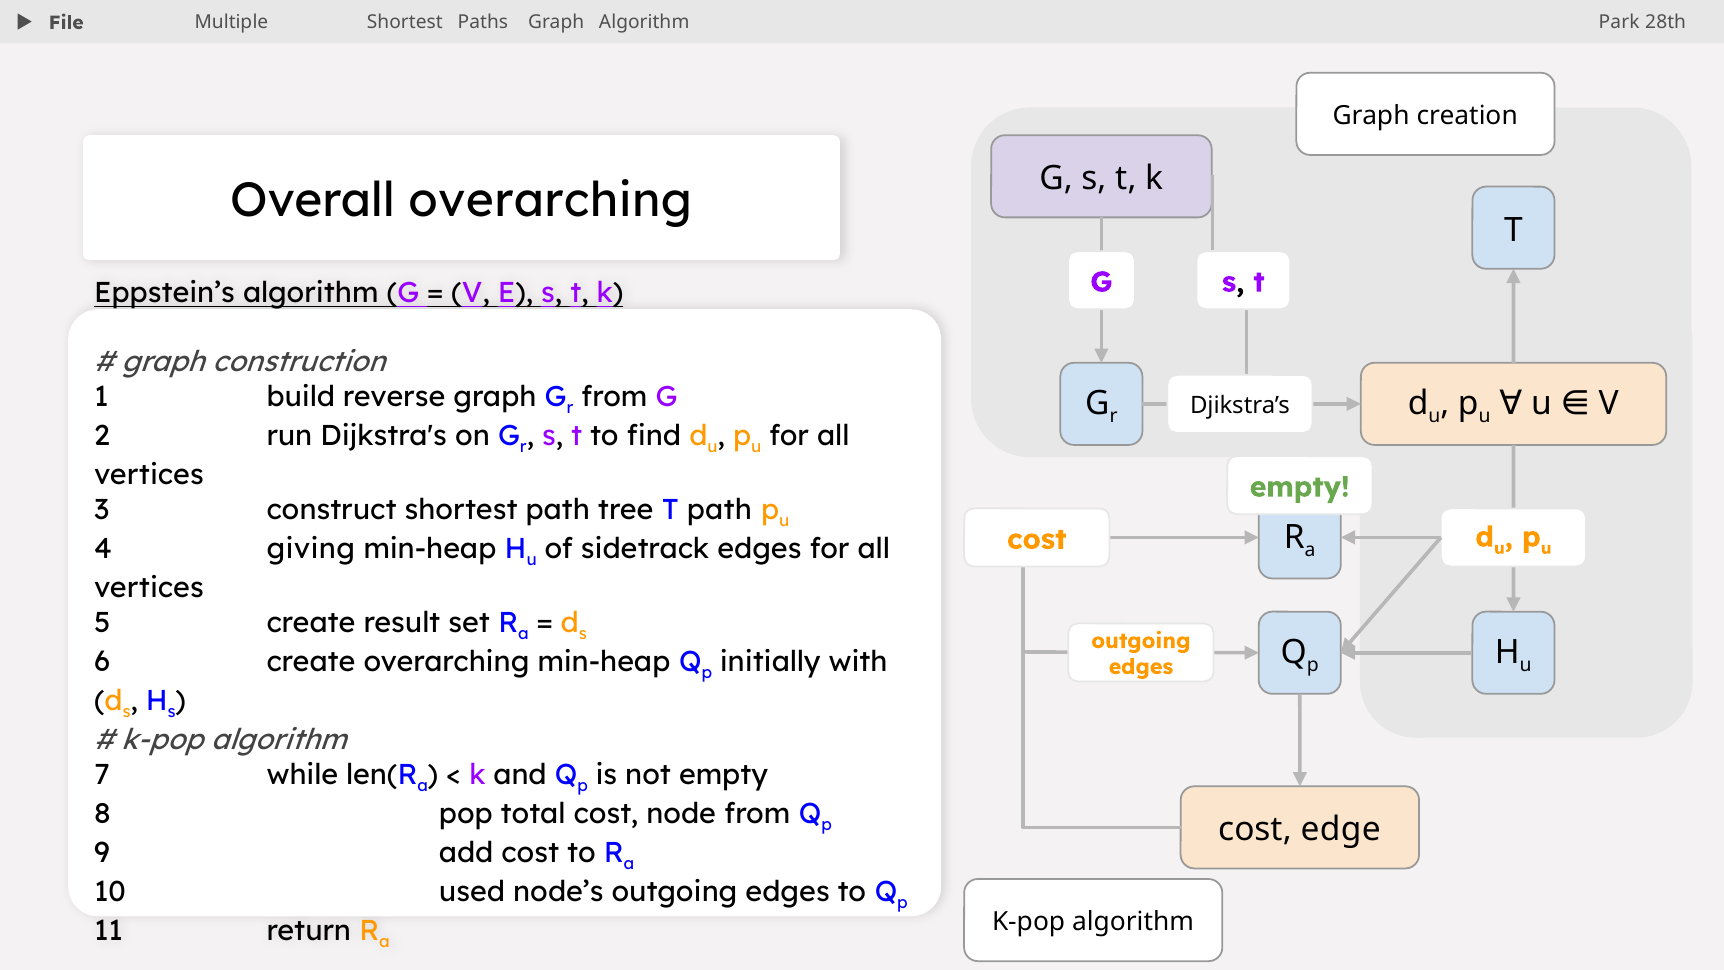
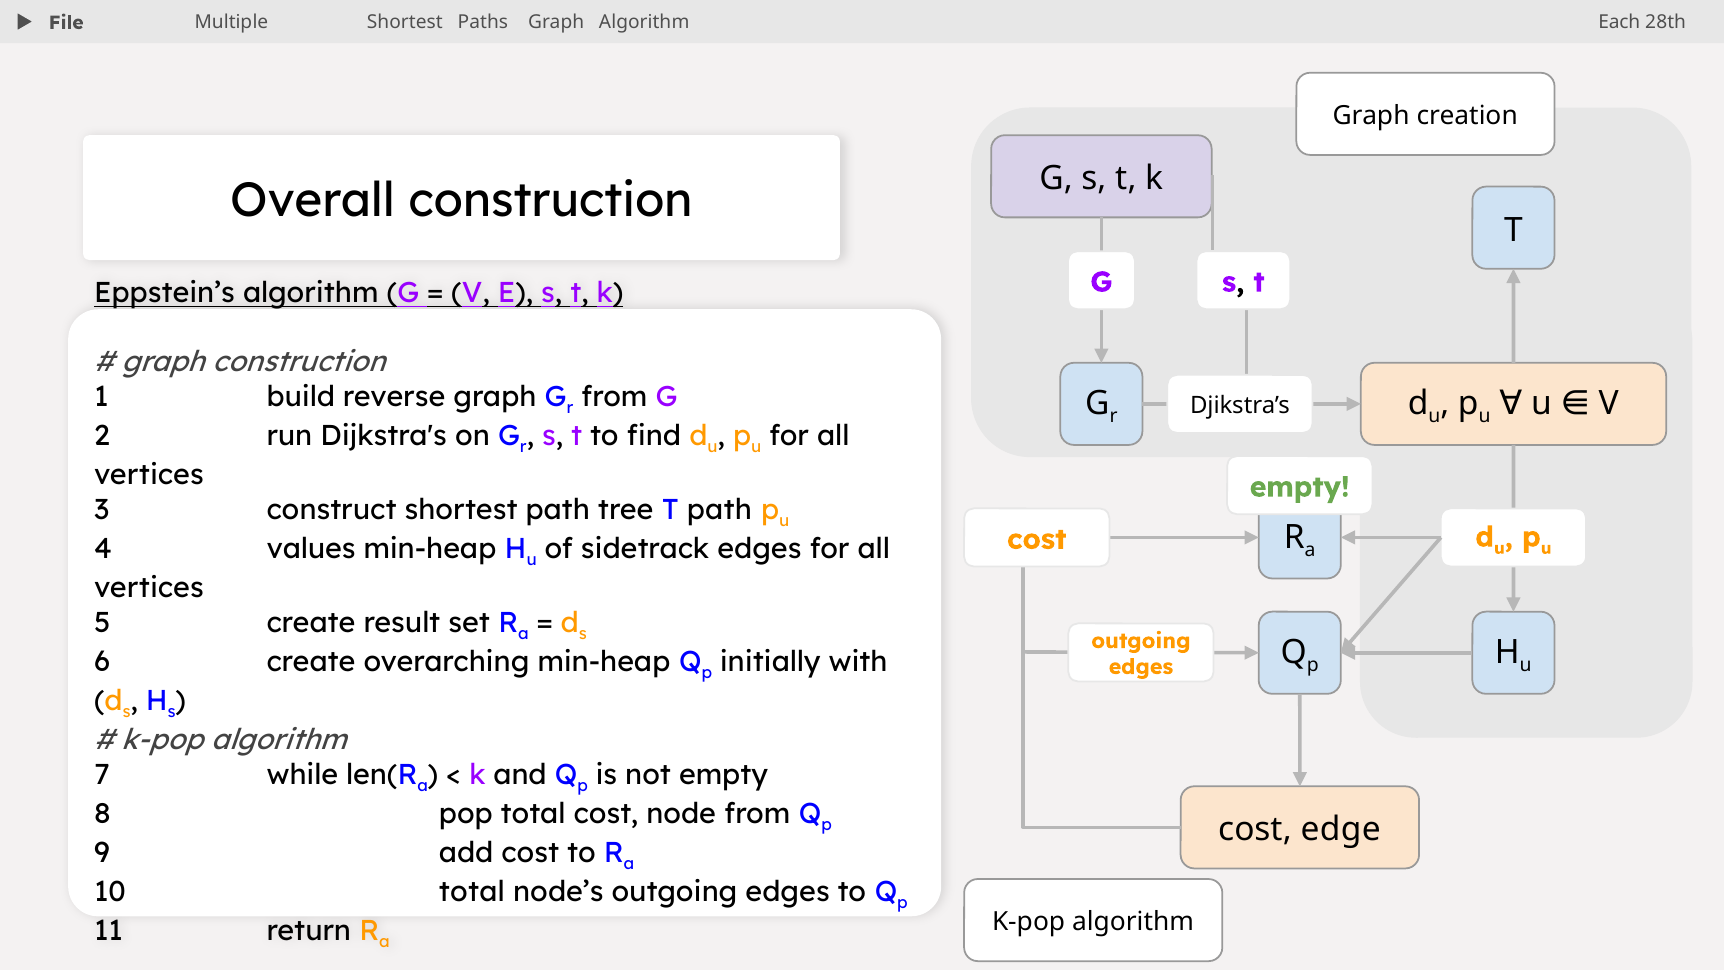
Park: Park -> Each
Overall overarching: overarching -> construction
giving: giving -> values
10 used: used -> total
